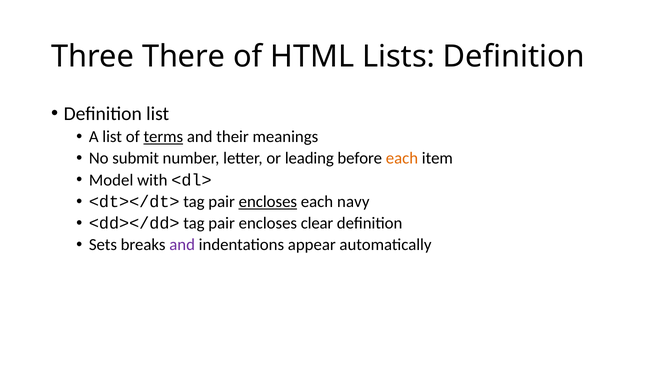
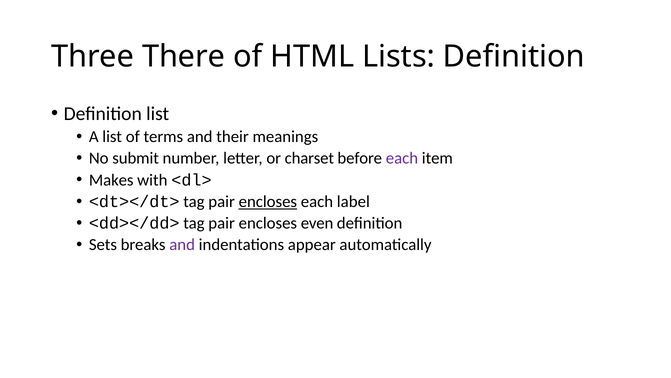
terms underline: present -> none
leading: leading -> charset
each at (402, 158) colour: orange -> purple
Model: Model -> Makes
navy: navy -> label
clear: clear -> even
